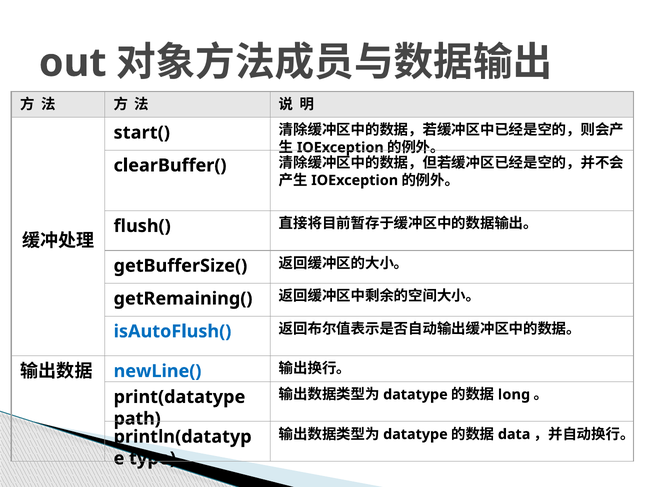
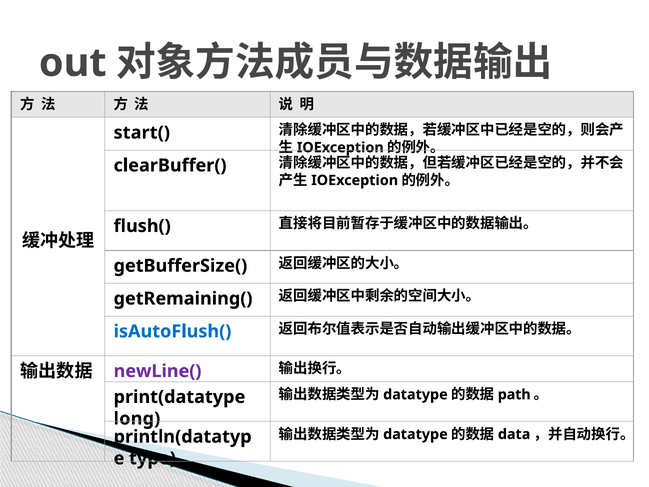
newLine( colour: blue -> purple
long: long -> path
path: path -> long
